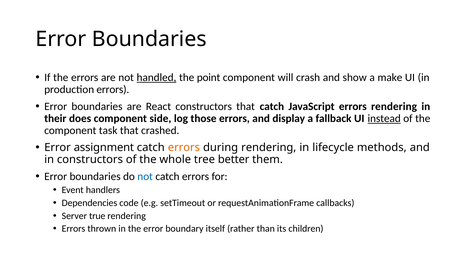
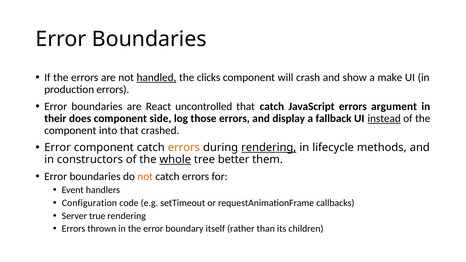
point: point -> clicks
React constructors: constructors -> uncontrolled
errors rendering: rendering -> argument
task: task -> into
Error assignment: assignment -> component
rendering at (269, 147) underline: none -> present
whole underline: none -> present
not at (145, 176) colour: blue -> orange
Dependencies: Dependencies -> Configuration
